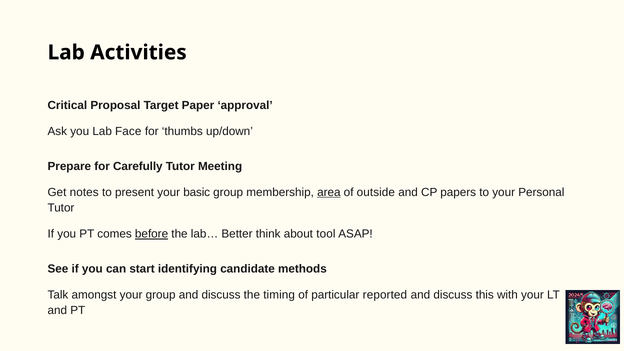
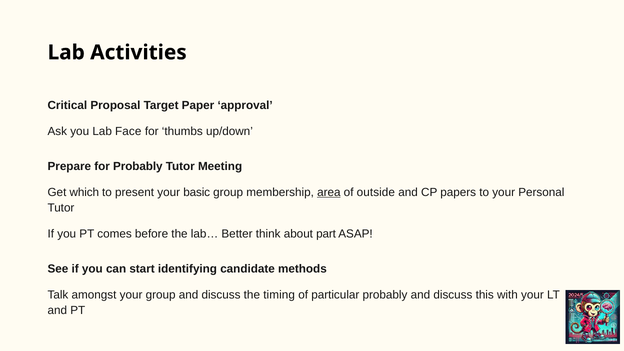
for Carefully: Carefully -> Probably
notes: notes -> which
before underline: present -> none
tool: tool -> part
particular reported: reported -> probably
